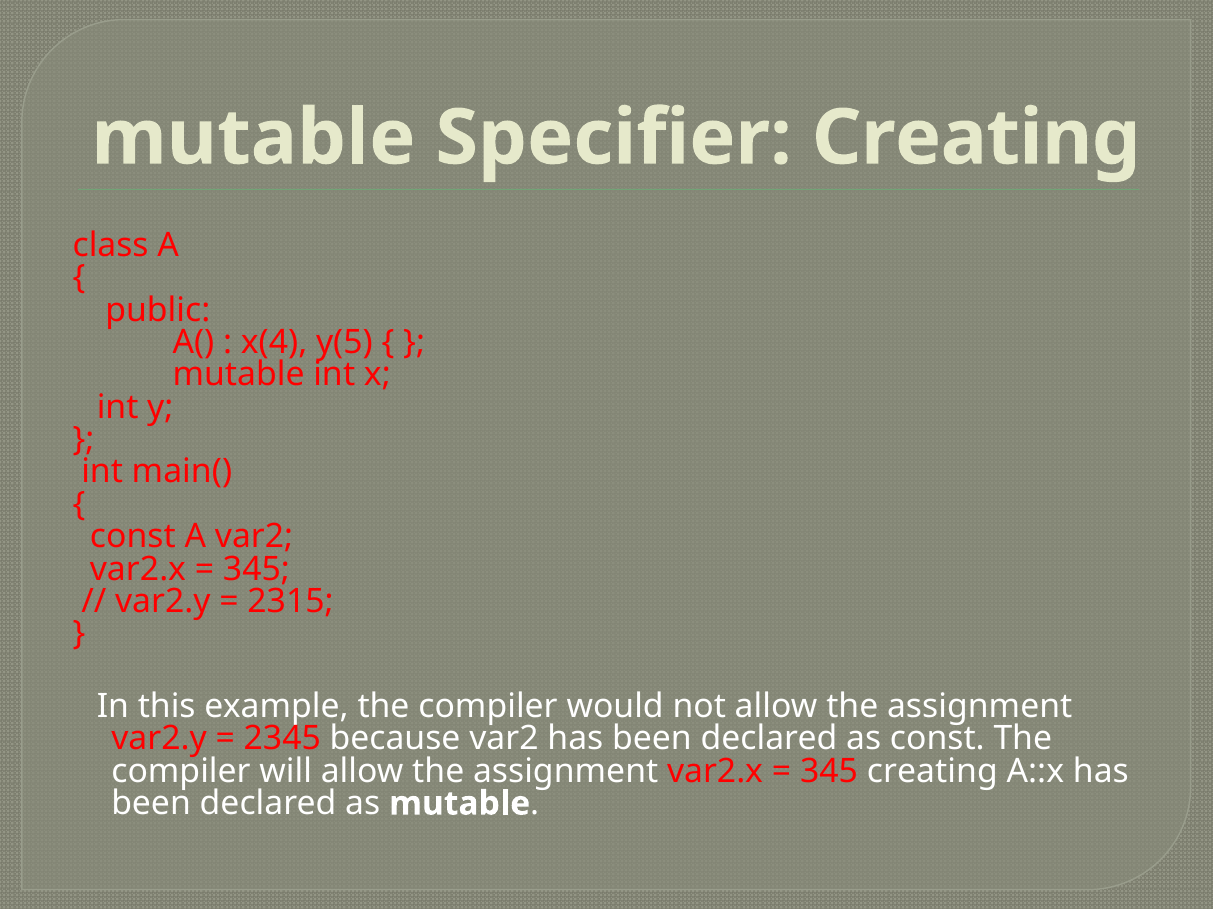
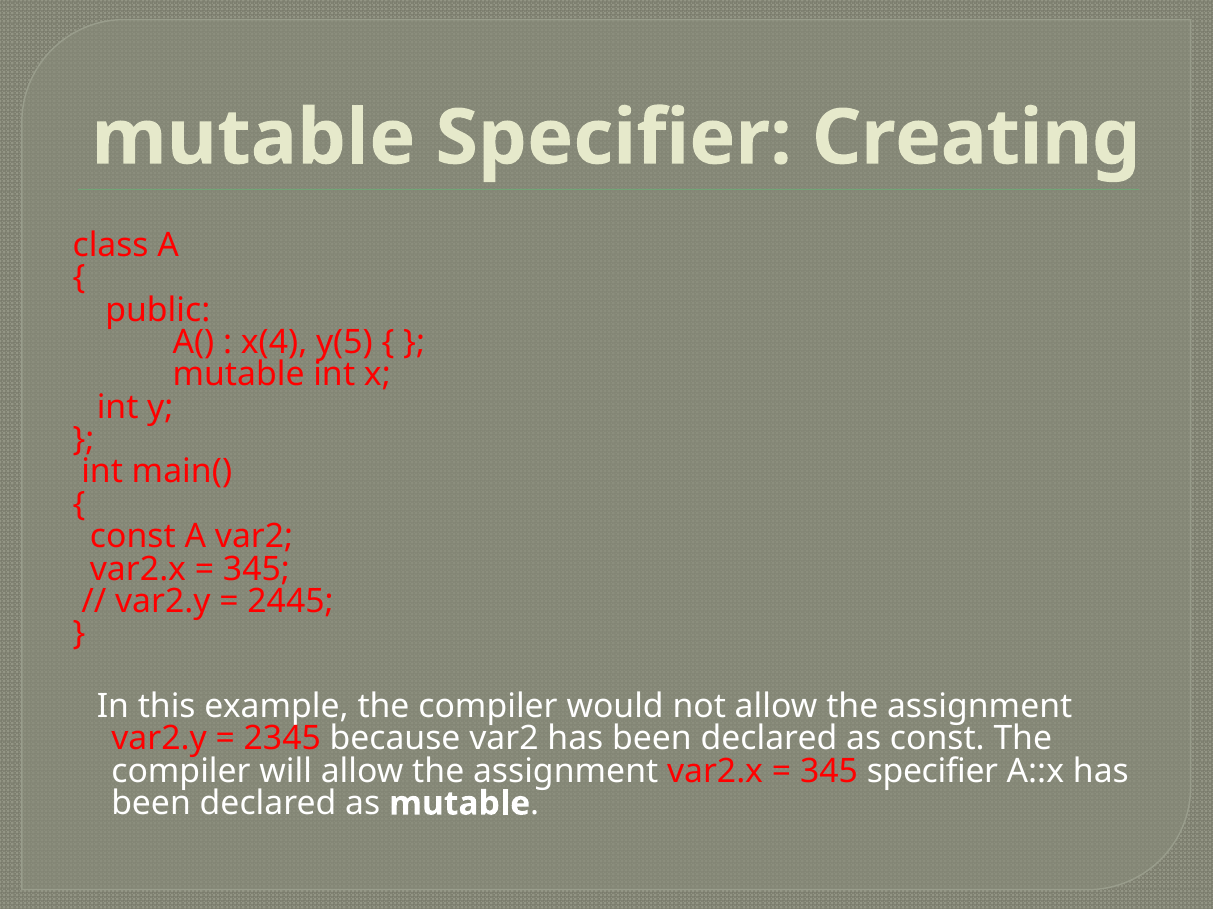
2315: 2315 -> 2445
345 creating: creating -> specifier
